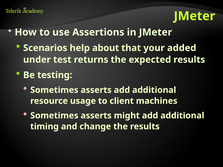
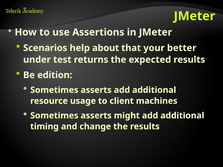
added: added -> better
testing: testing -> edition
